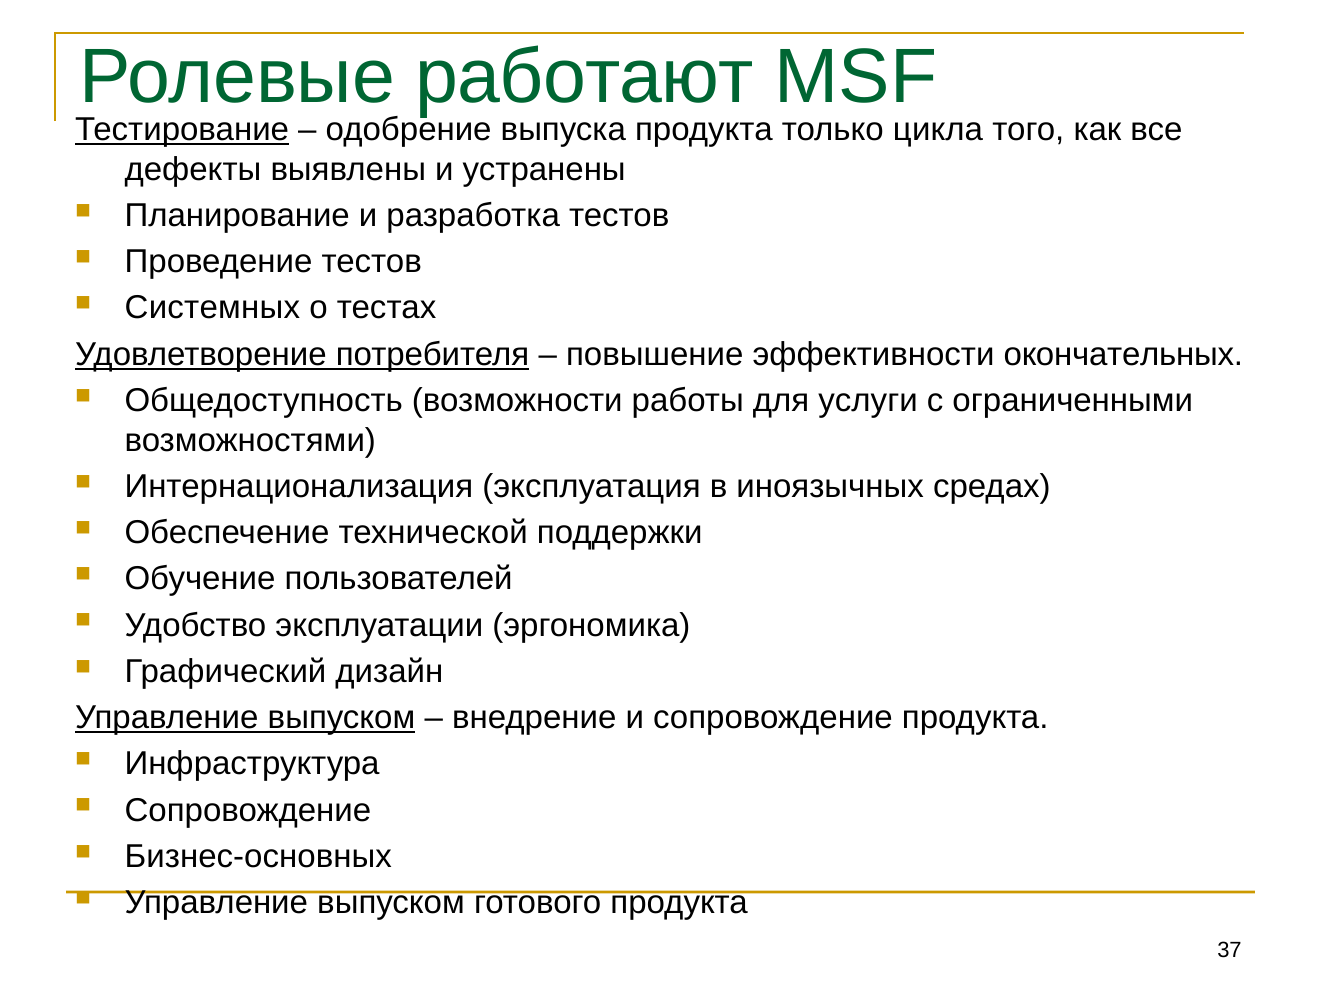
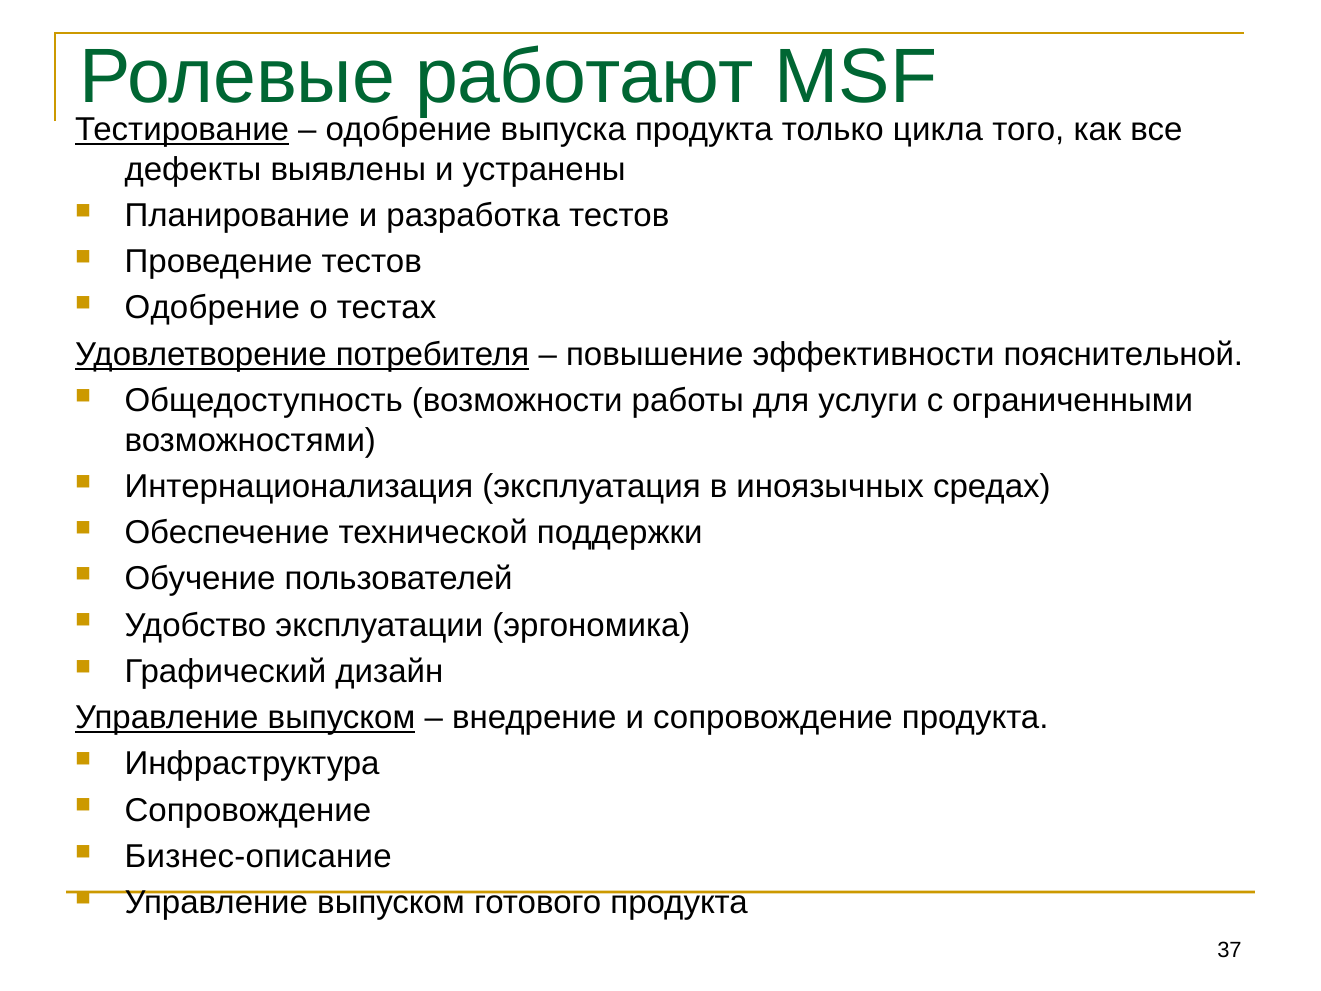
Системных at (212, 308): Системных -> Одобрение
окончательных: окончательных -> пояснительной
Бизнес-основных: Бизнес-основных -> Бизнес-описание
